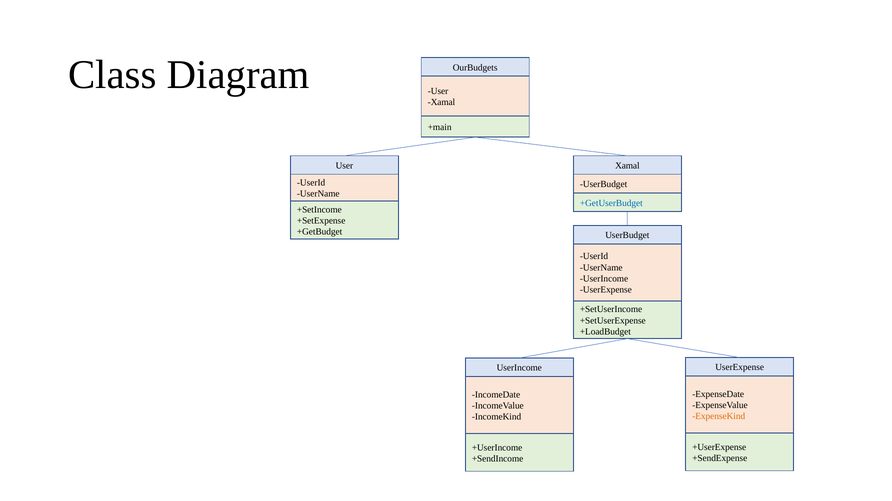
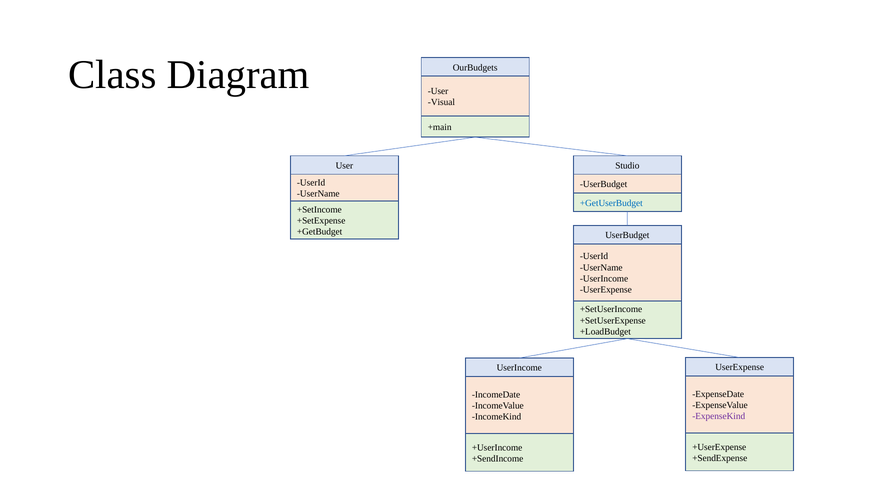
Xamal at (441, 102): Xamal -> Visual
Xamal at (627, 166): Xamal -> Studio
ExpenseKind colour: orange -> purple
